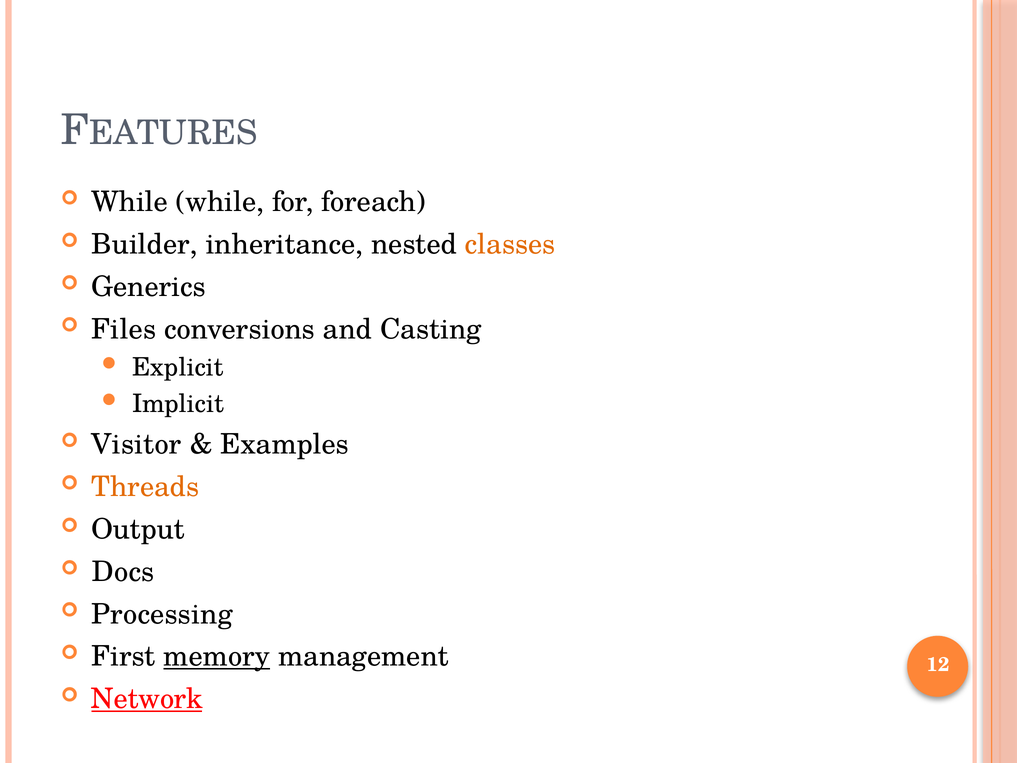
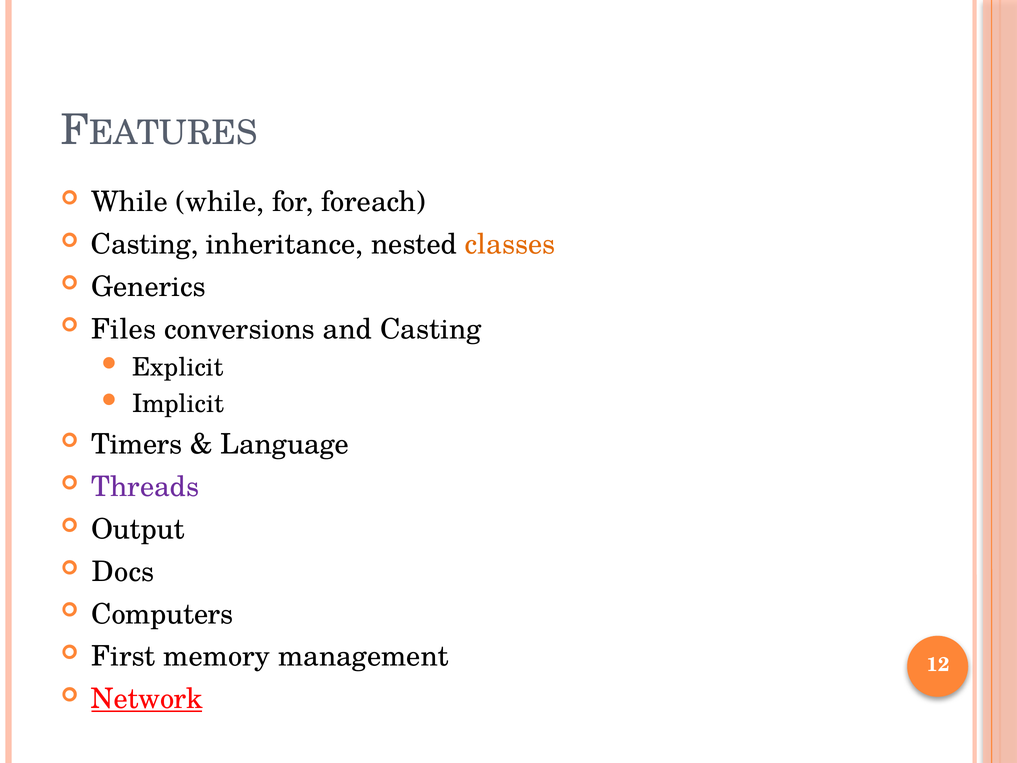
Builder at (145, 244): Builder -> Casting
Visitor: Visitor -> Timers
Examples: Examples -> Language
Threads colour: orange -> purple
Processing: Processing -> Computers
memory underline: present -> none
